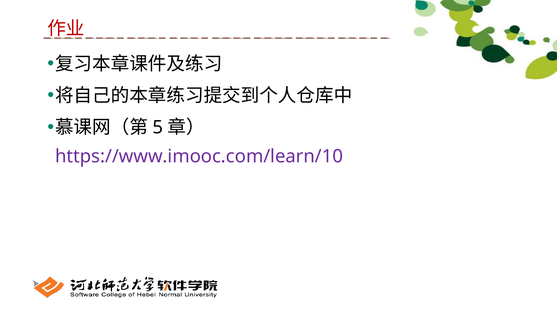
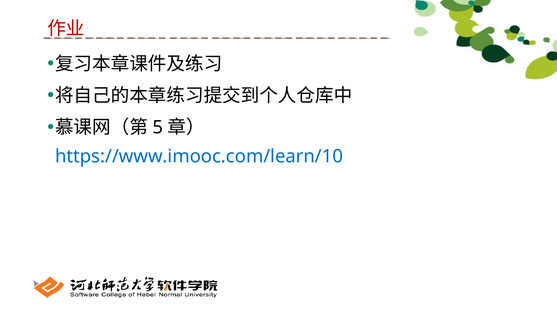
https://www.imooc.com/learn/10 colour: purple -> blue
